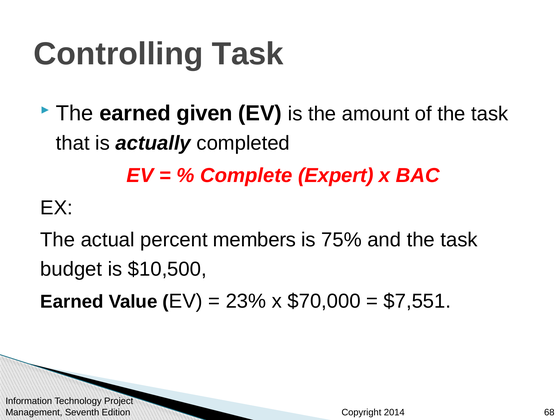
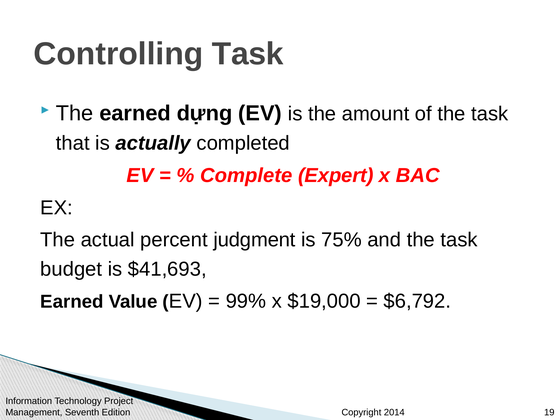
given: given -> dựng
members: members -> judgment
$10,500: $10,500 -> $41,693
23%: 23% -> 99%
$70,000: $70,000 -> $19,000
$7,551: $7,551 -> $6,792
68: 68 -> 19
